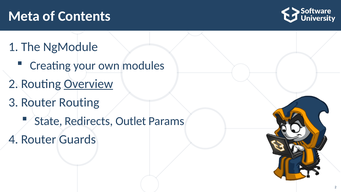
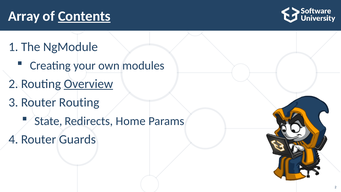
Meta: Meta -> Array
Contents underline: none -> present
Outlet: Outlet -> Home
